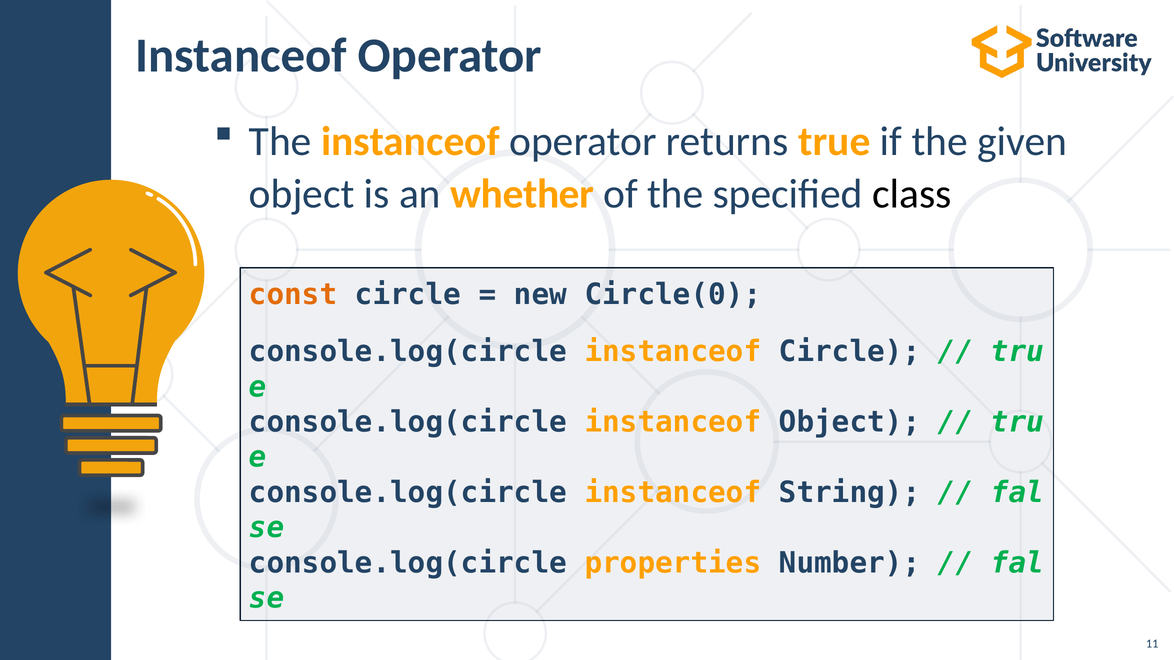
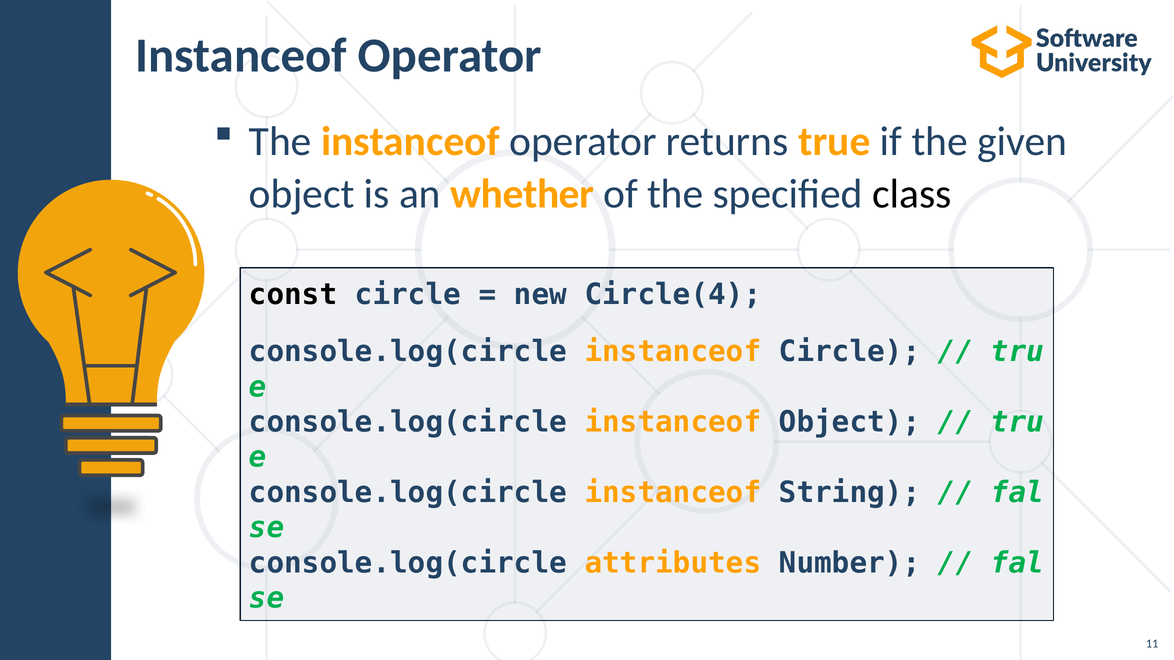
const colour: orange -> black
Circle(0: Circle(0 -> Circle(4
properties: properties -> attributes
